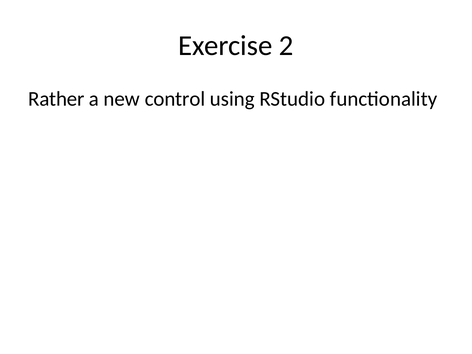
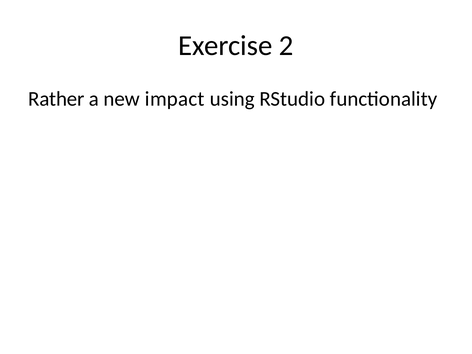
control: control -> impact
